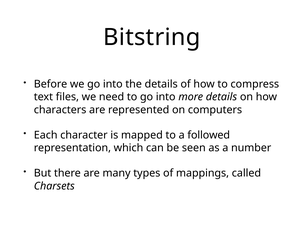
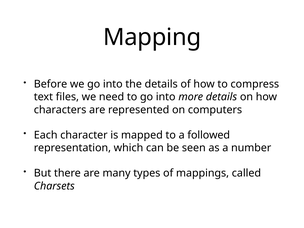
Bitstring: Bitstring -> Mapping
